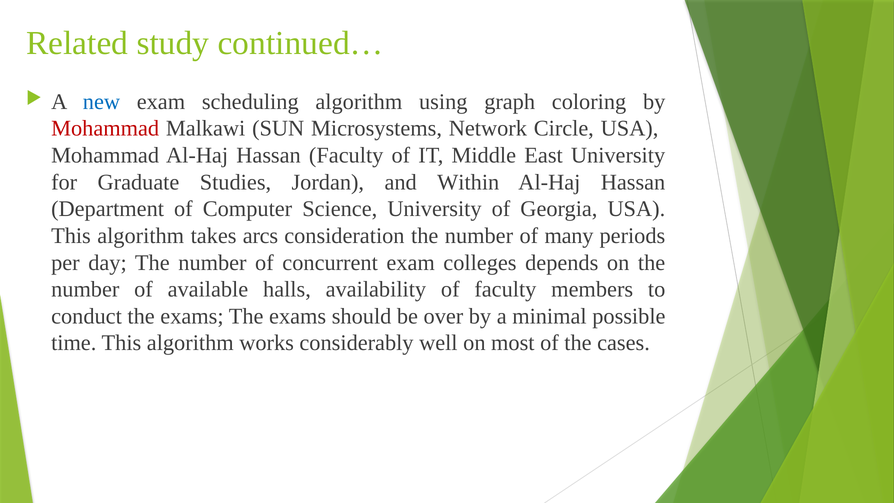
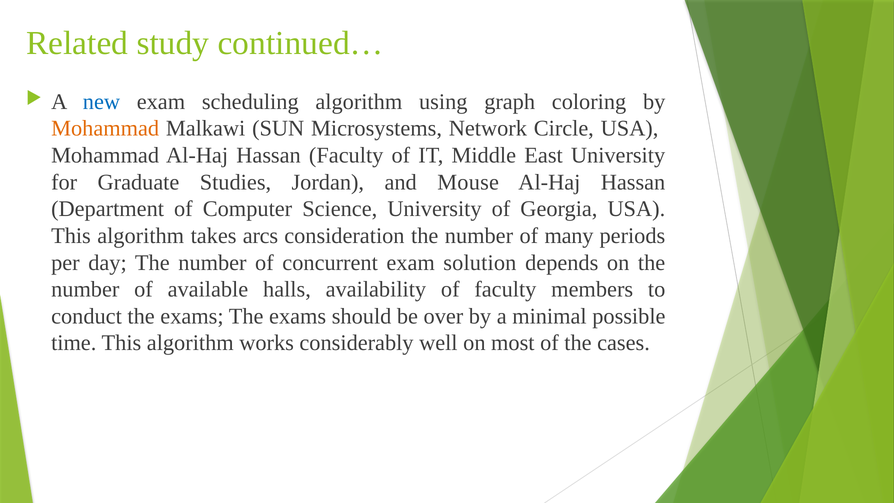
Mohammad at (105, 128) colour: red -> orange
Within: Within -> Mouse
colleges: colleges -> solution
